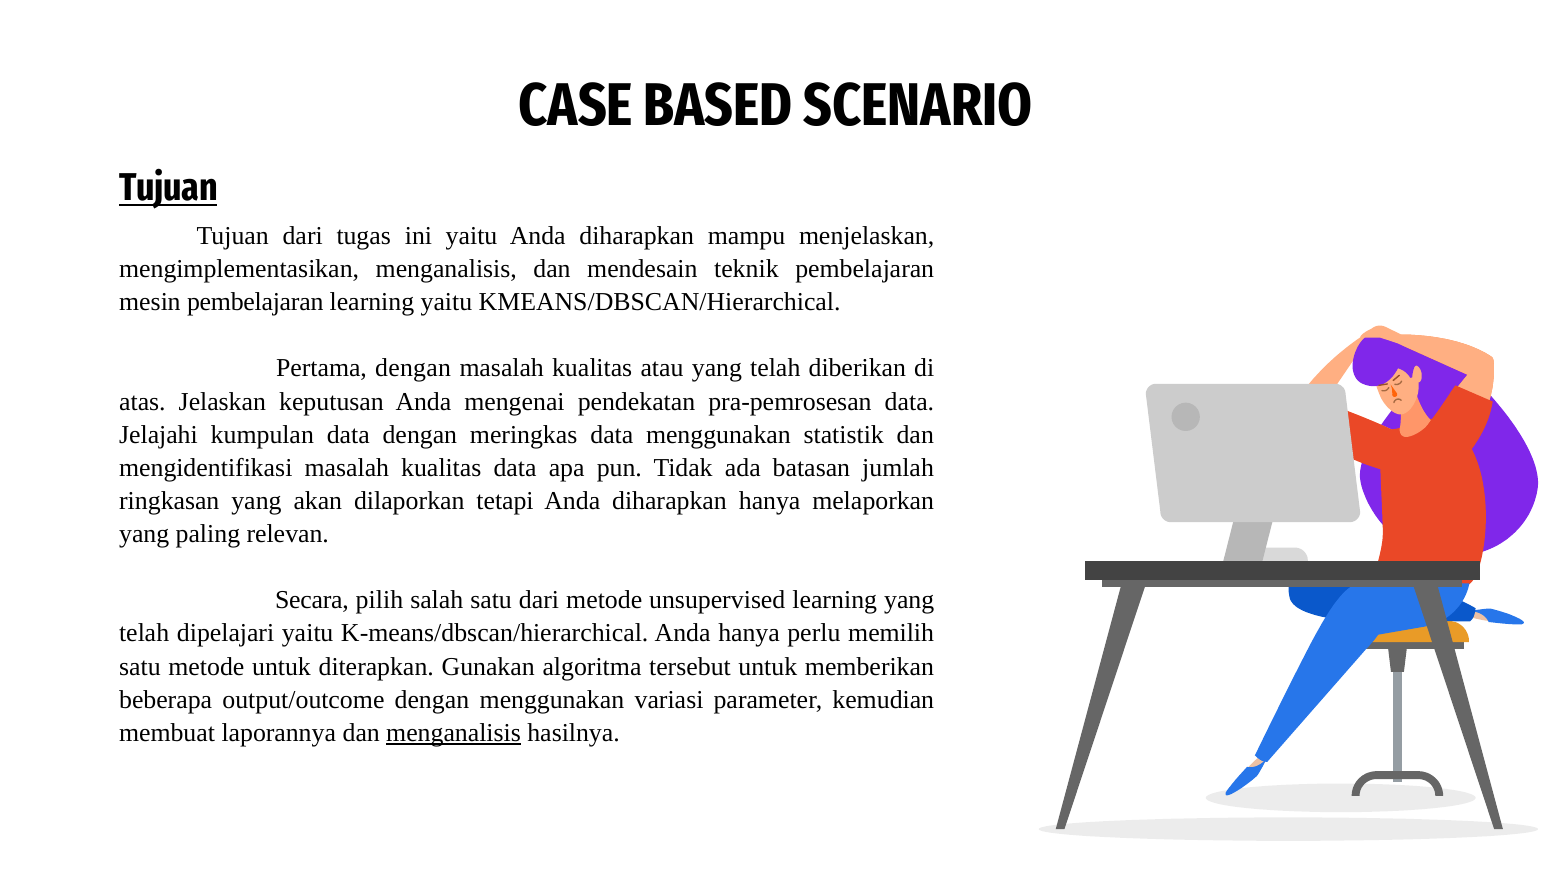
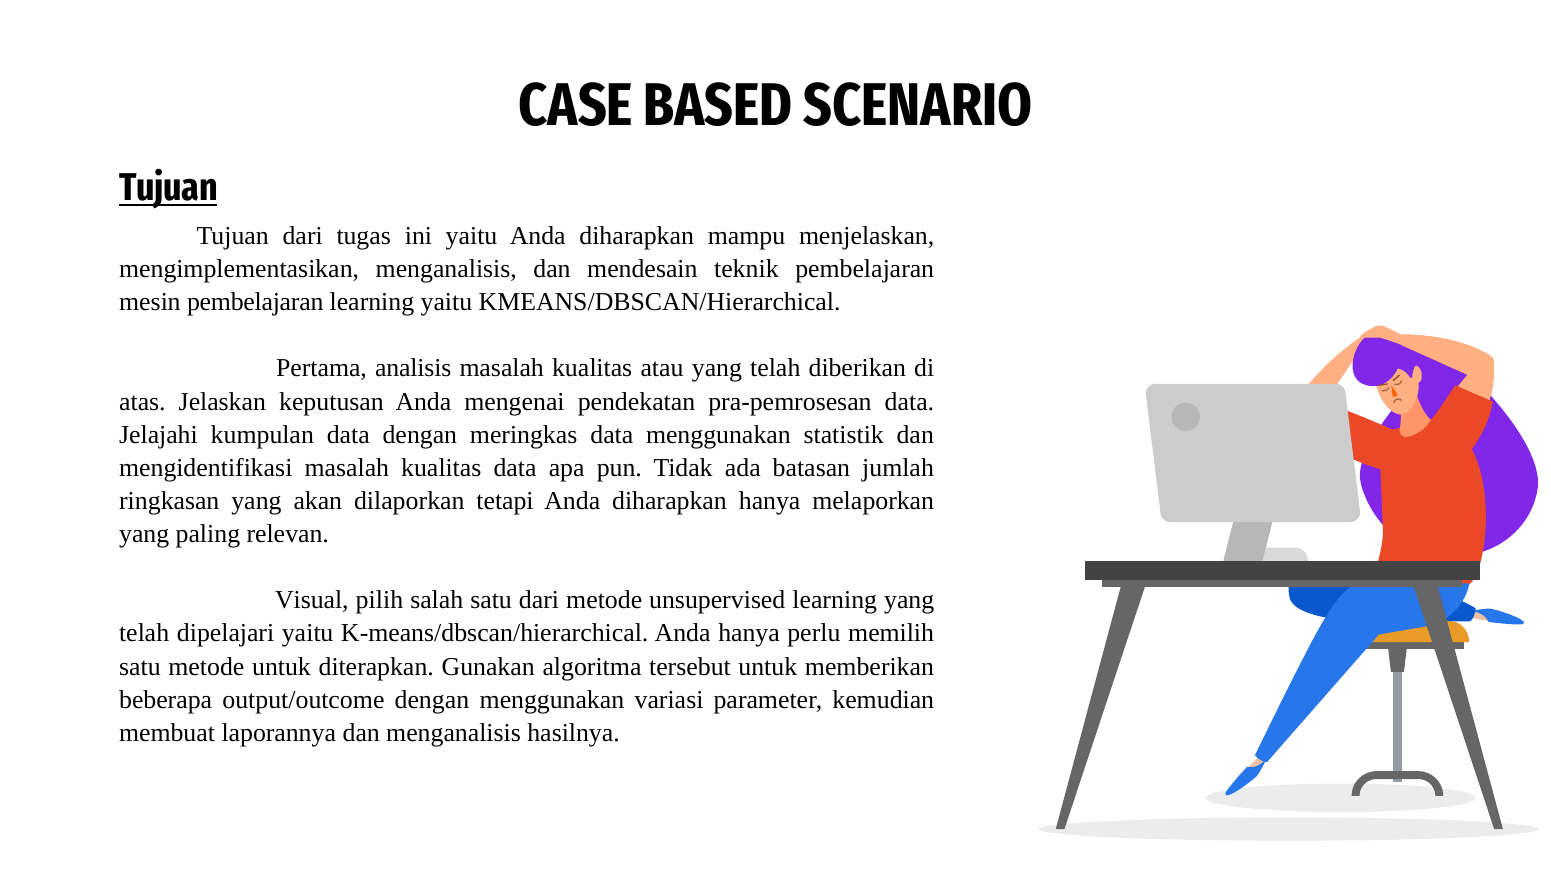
Pertama dengan: dengan -> analisis
Secara: Secara -> Visual
menganalisis at (454, 733) underline: present -> none
